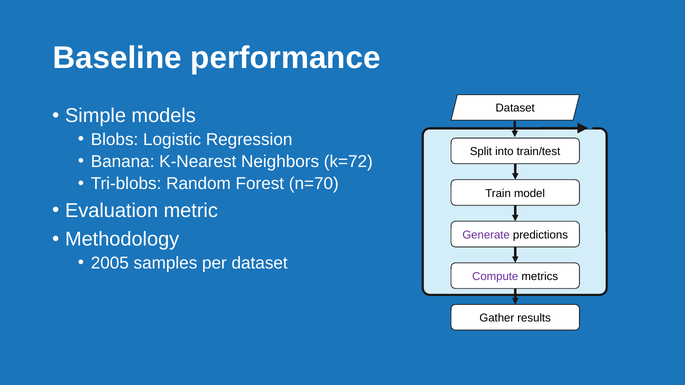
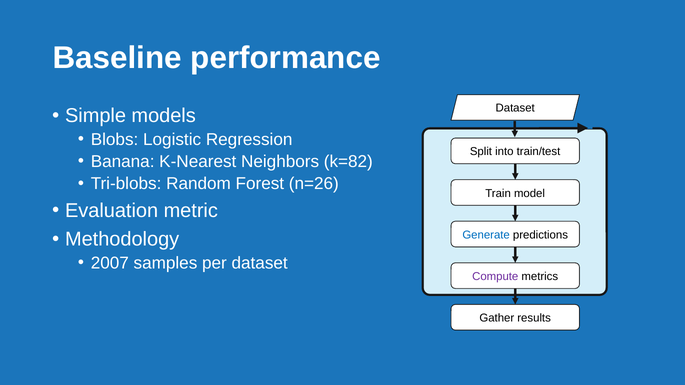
k=72: k=72 -> k=82
n=70: n=70 -> n=26
Generate colour: purple -> blue
2005: 2005 -> 2007
